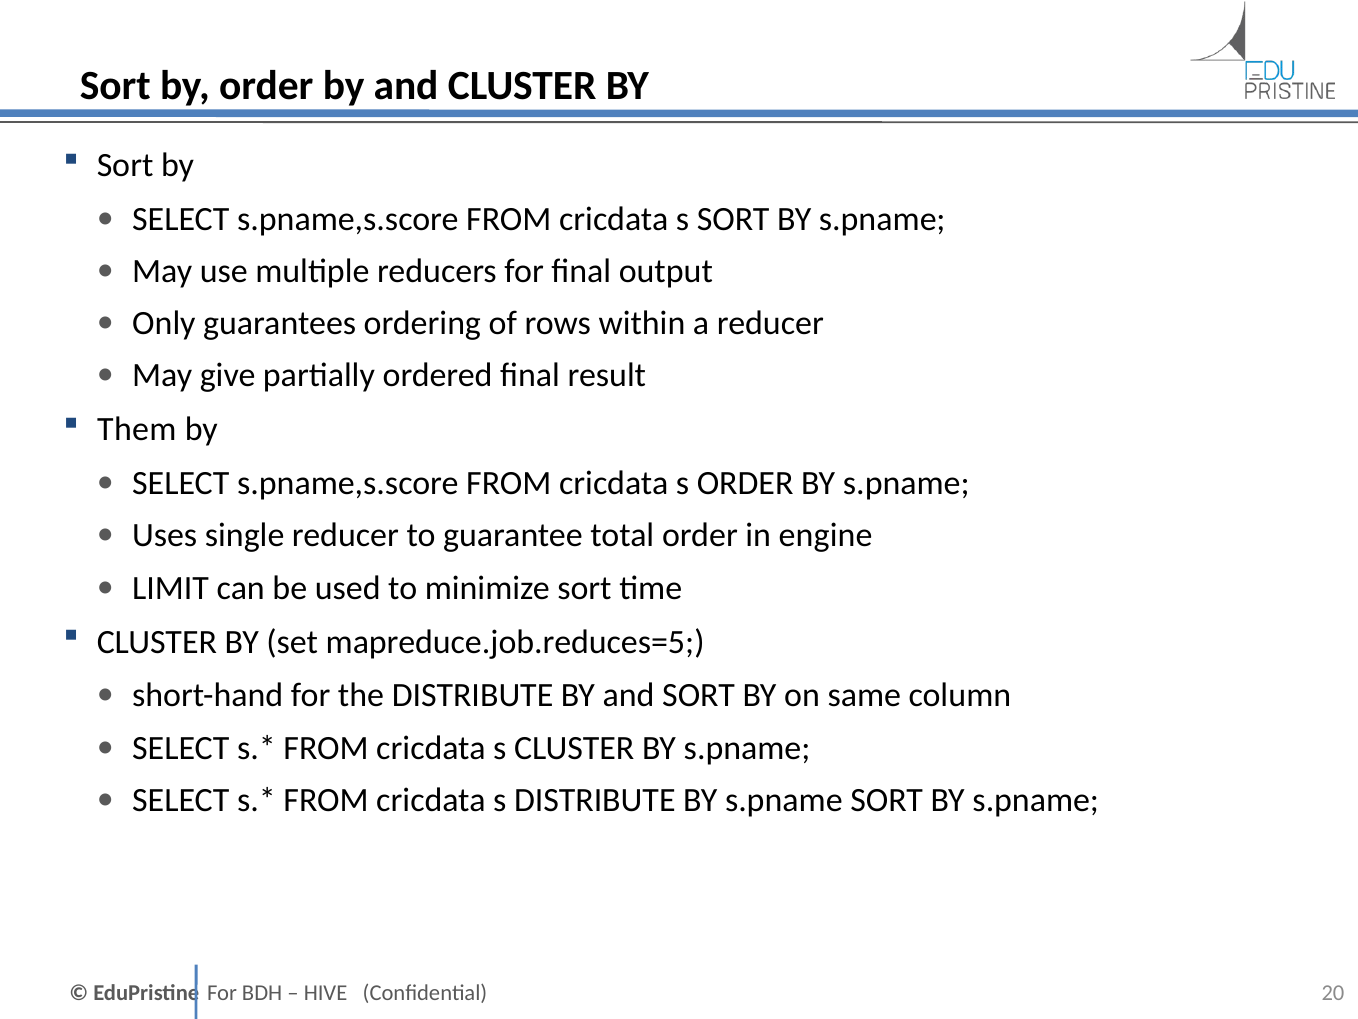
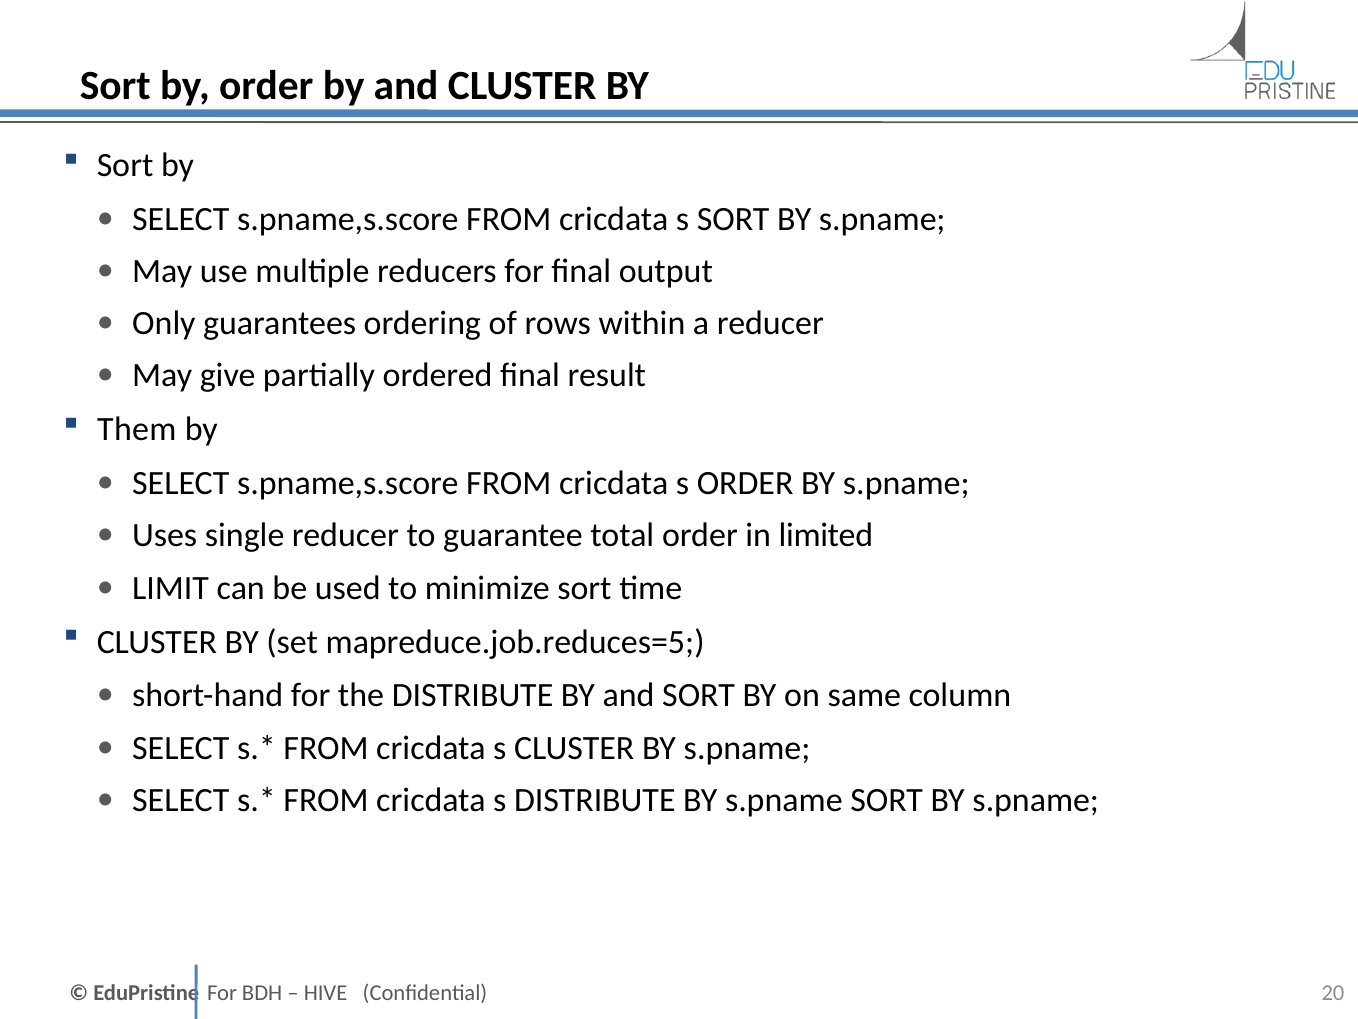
engine: engine -> limited
